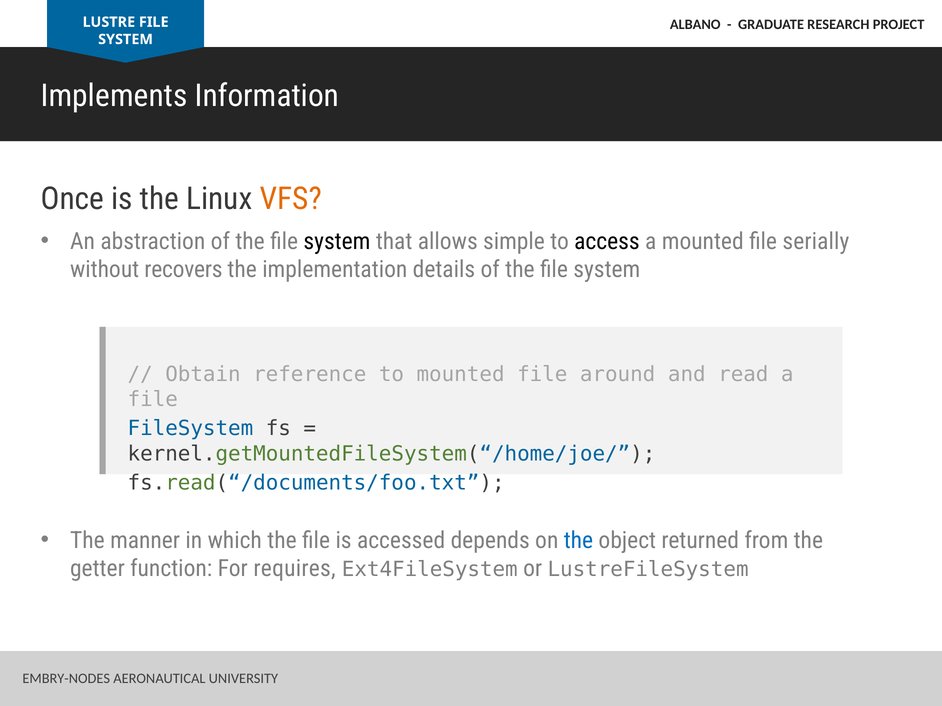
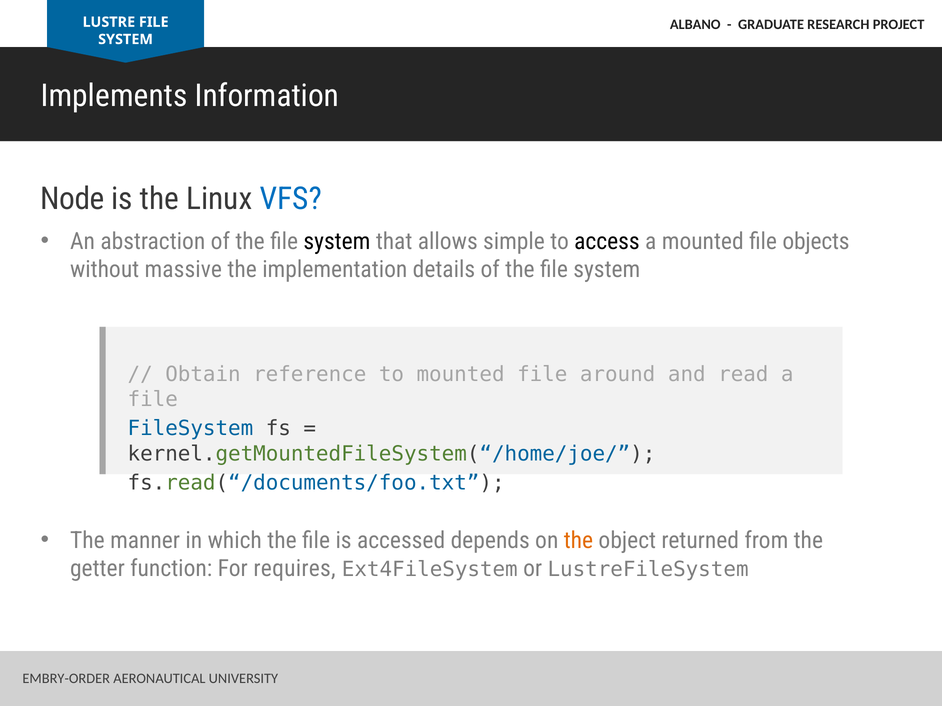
Once: Once -> Node
VFS colour: orange -> blue
serially: serially -> objects
recovers: recovers -> massive
the at (578, 541) colour: blue -> orange
EMBRY-NODES: EMBRY-NODES -> EMBRY-ORDER
